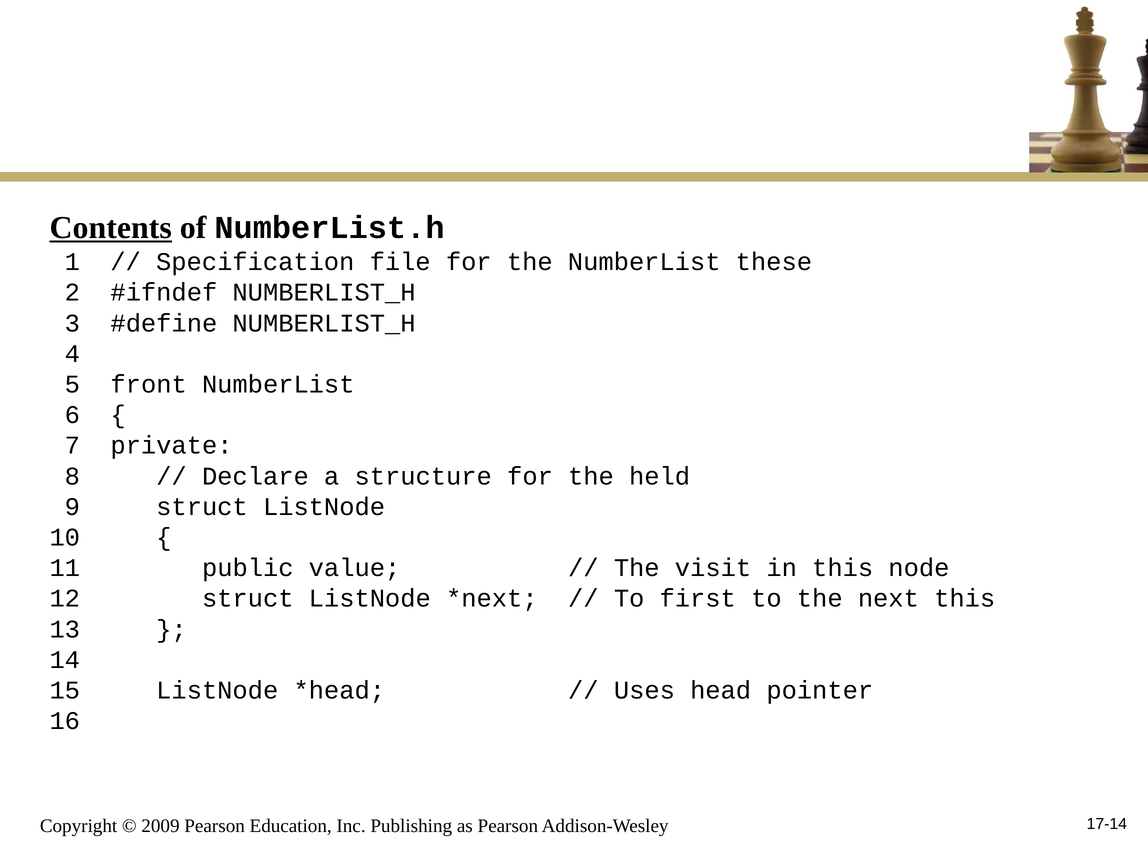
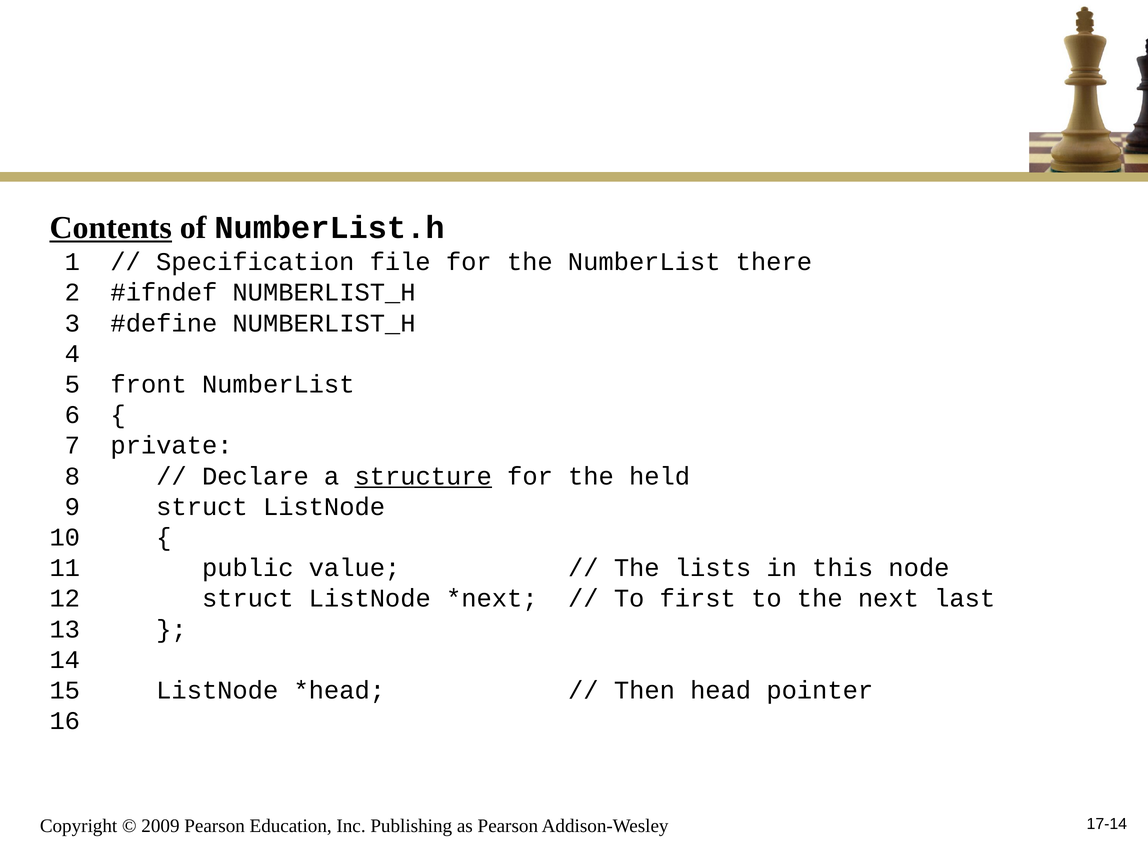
these: these -> there
structure underline: none -> present
visit: visit -> lists
next this: this -> last
Uses: Uses -> Then
